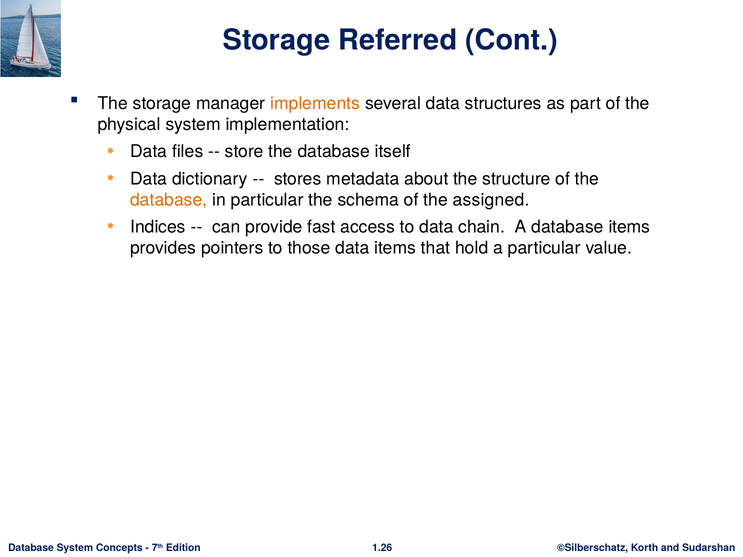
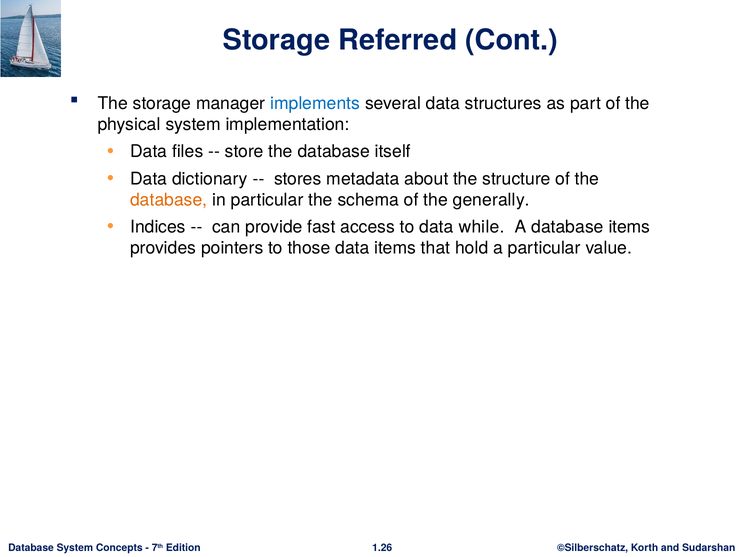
implements colour: orange -> blue
assigned: assigned -> generally
chain: chain -> while
